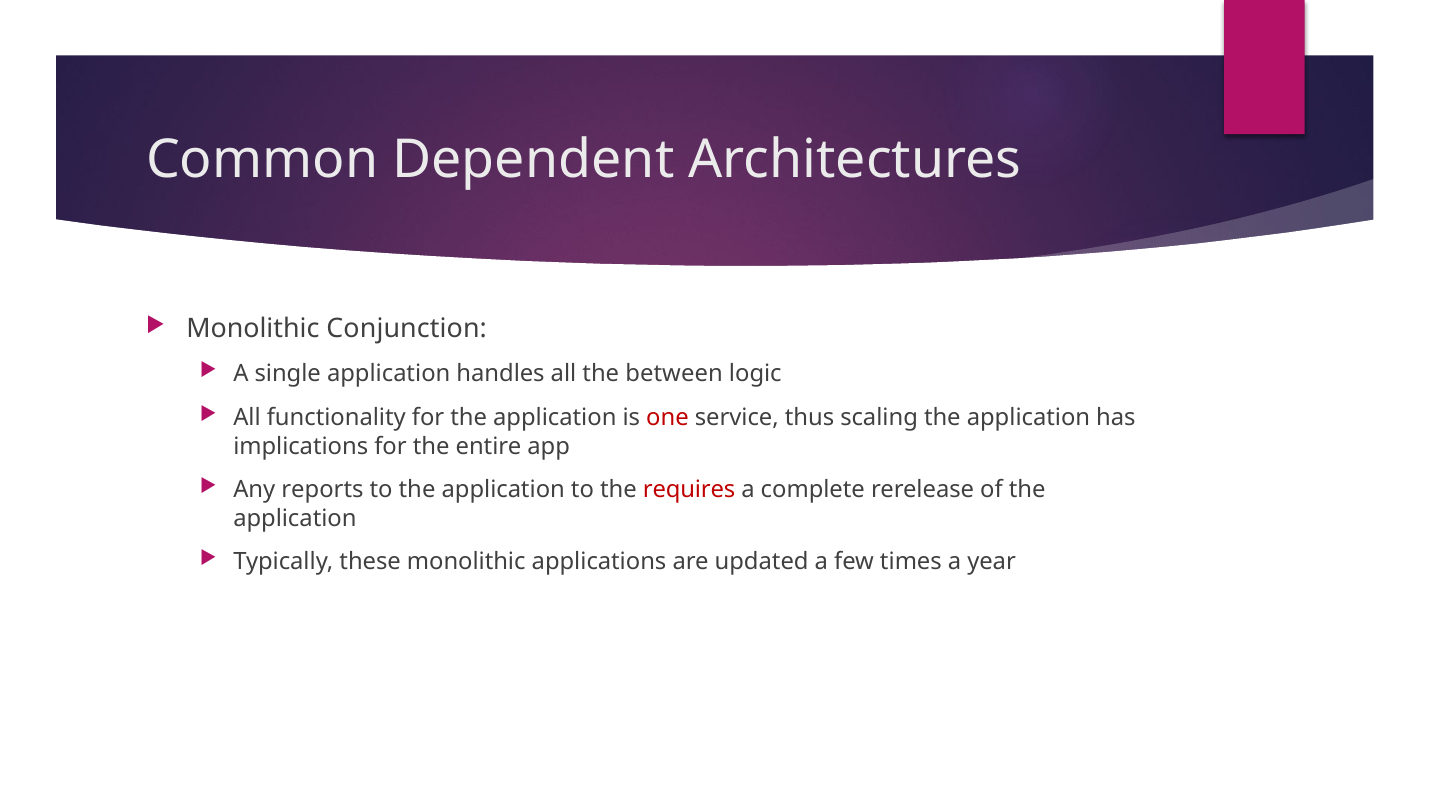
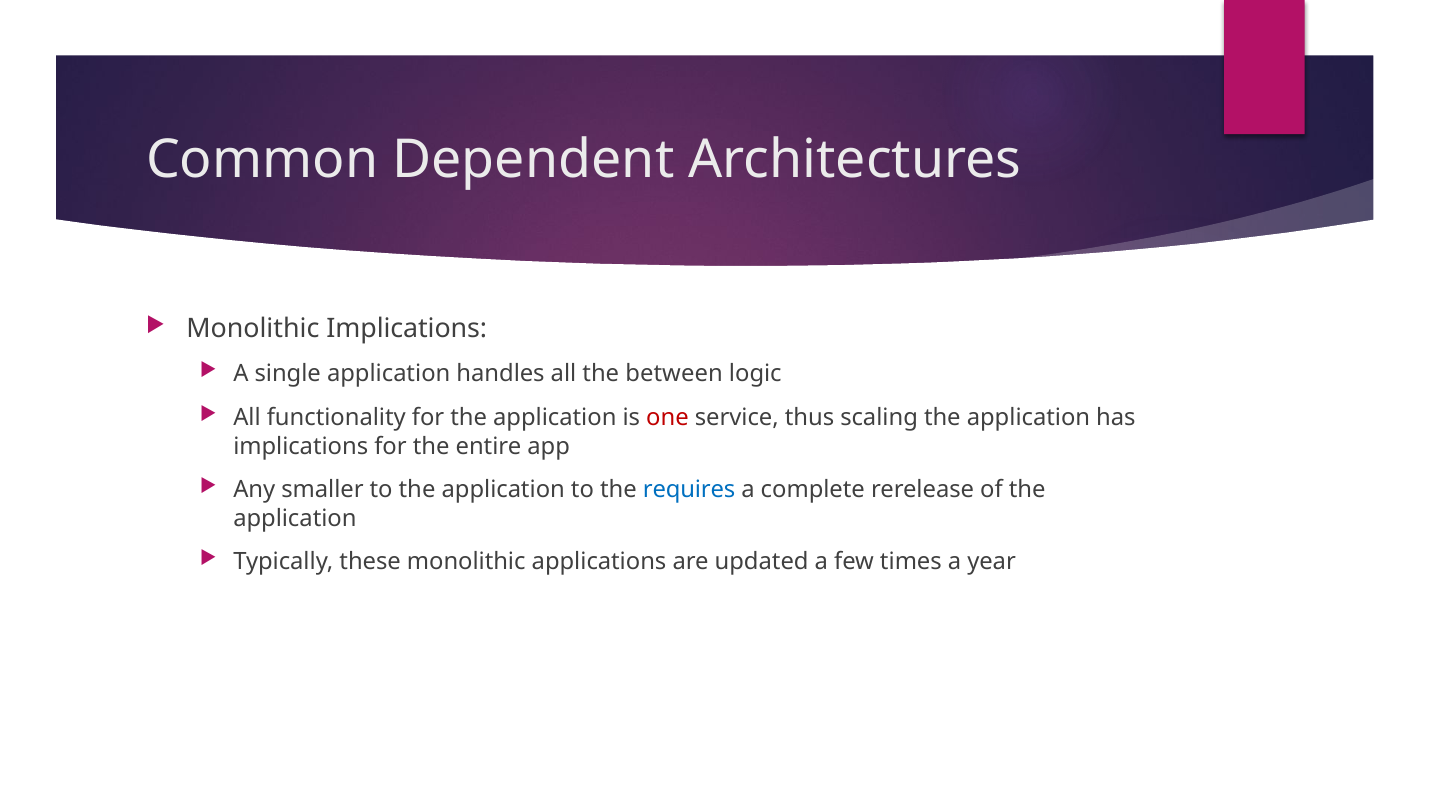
Monolithic Conjunction: Conjunction -> Implications
reports: reports -> smaller
requires colour: red -> blue
